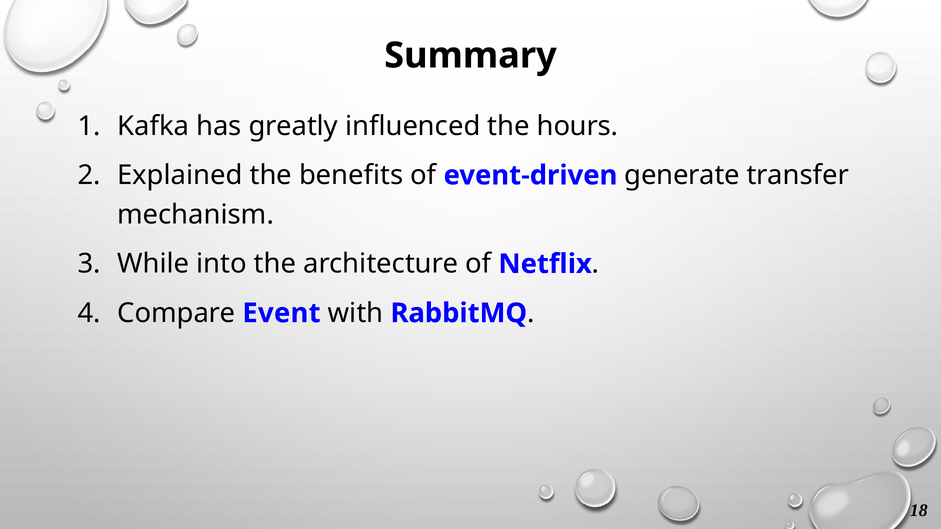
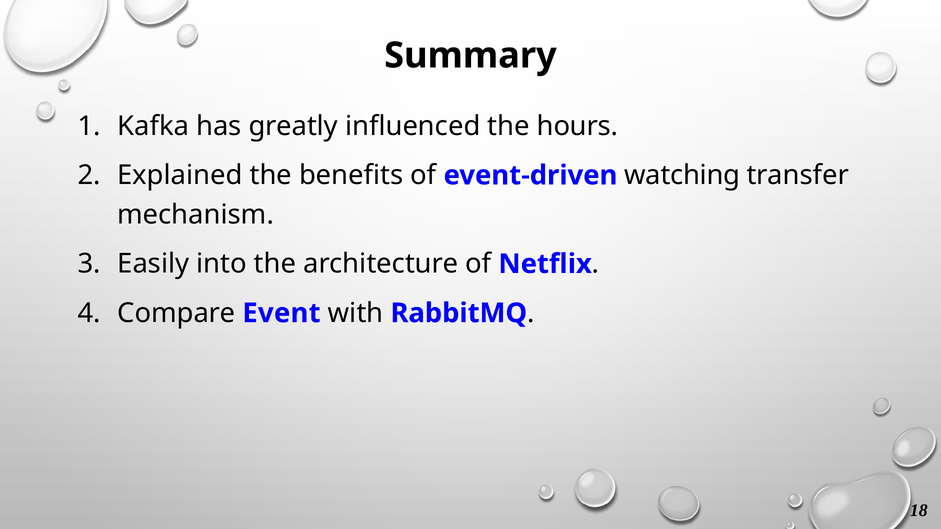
generate: generate -> watching
While: While -> Easily
